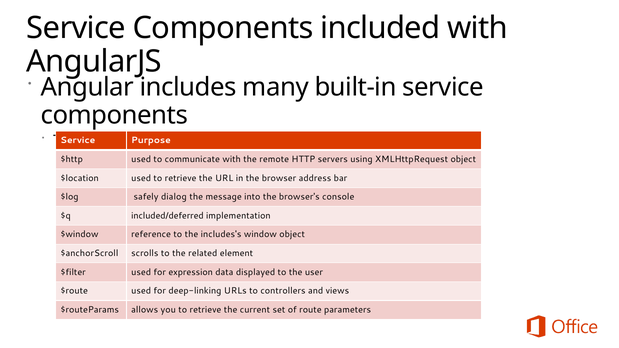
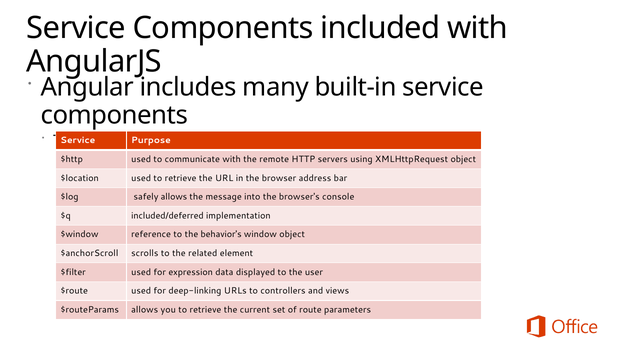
safely dialog: dialog -> allows
includes's: includes's -> behavior's
